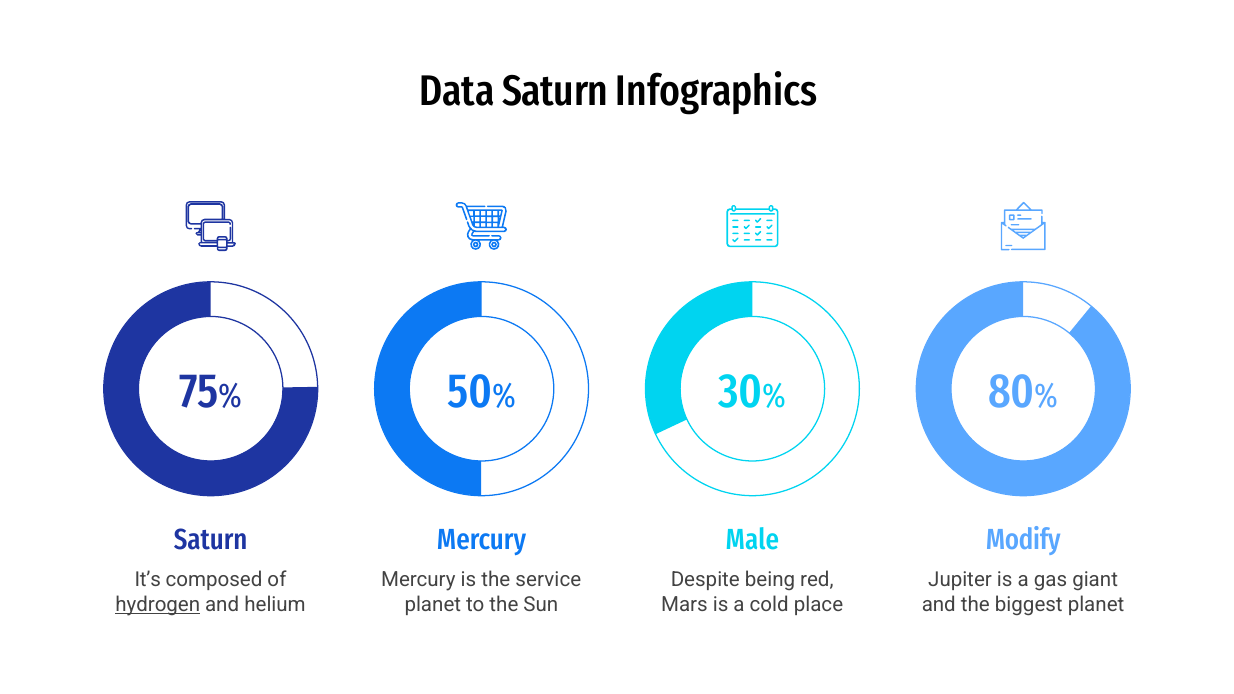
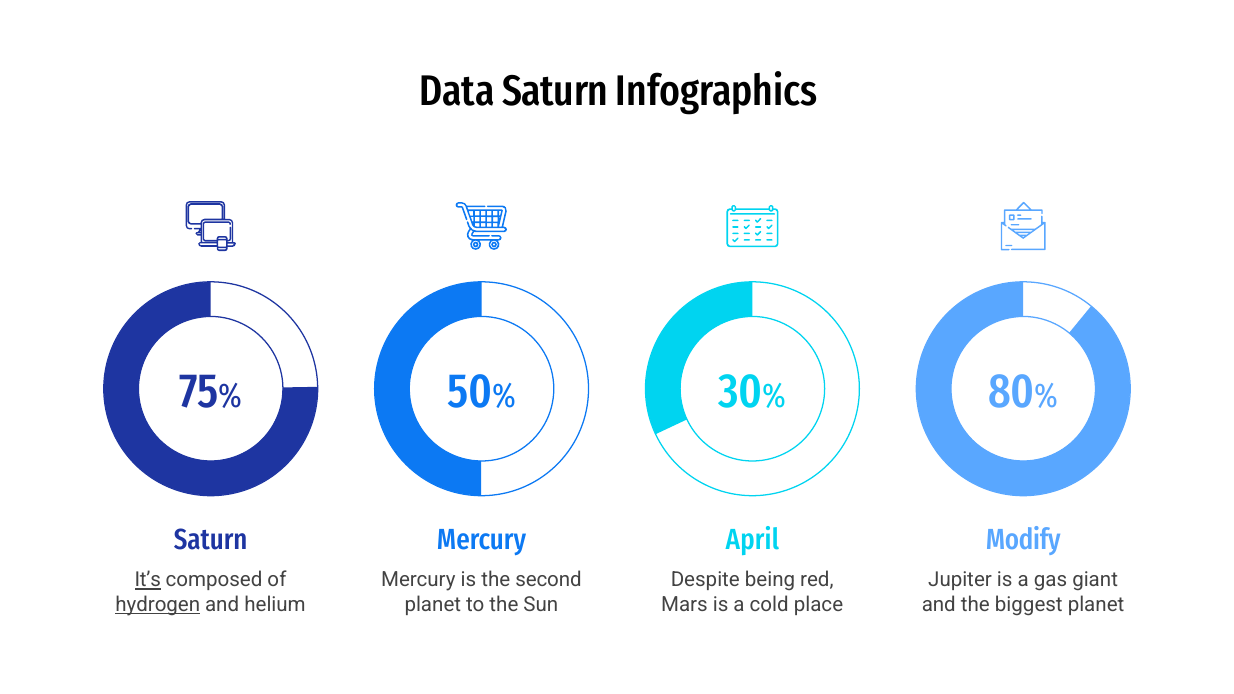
Male: Male -> April
It’s underline: none -> present
service: service -> second
